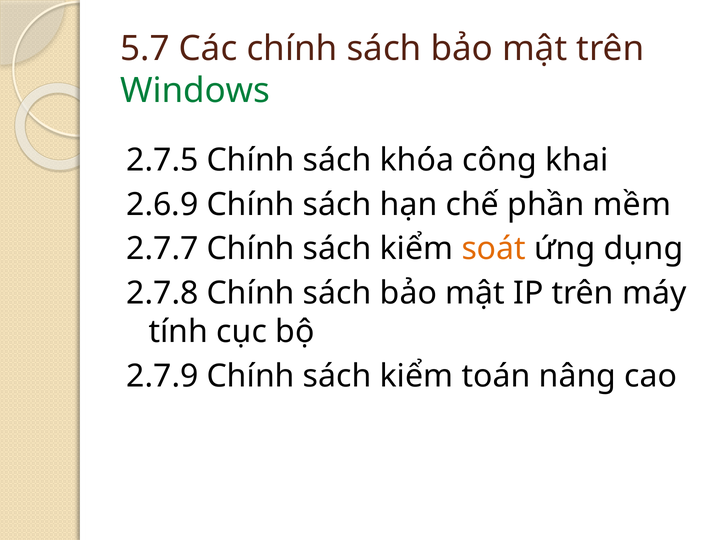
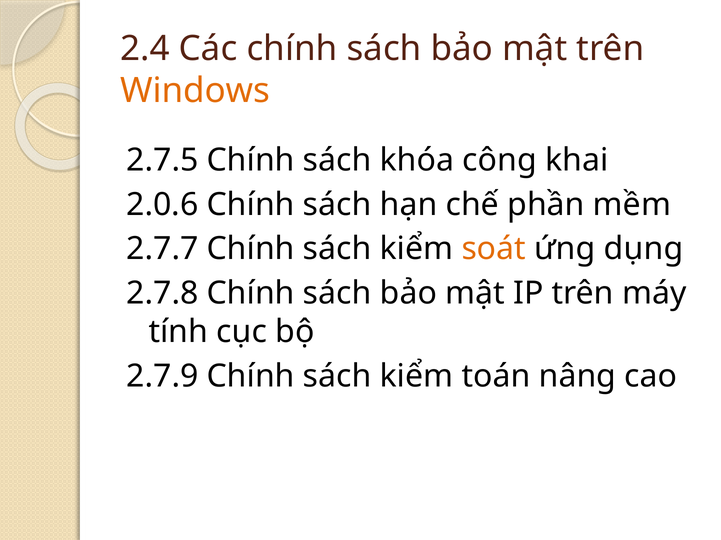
5.7: 5.7 -> 2.4
Windows colour: green -> orange
2.6.9: 2.6.9 -> 2.0.6
